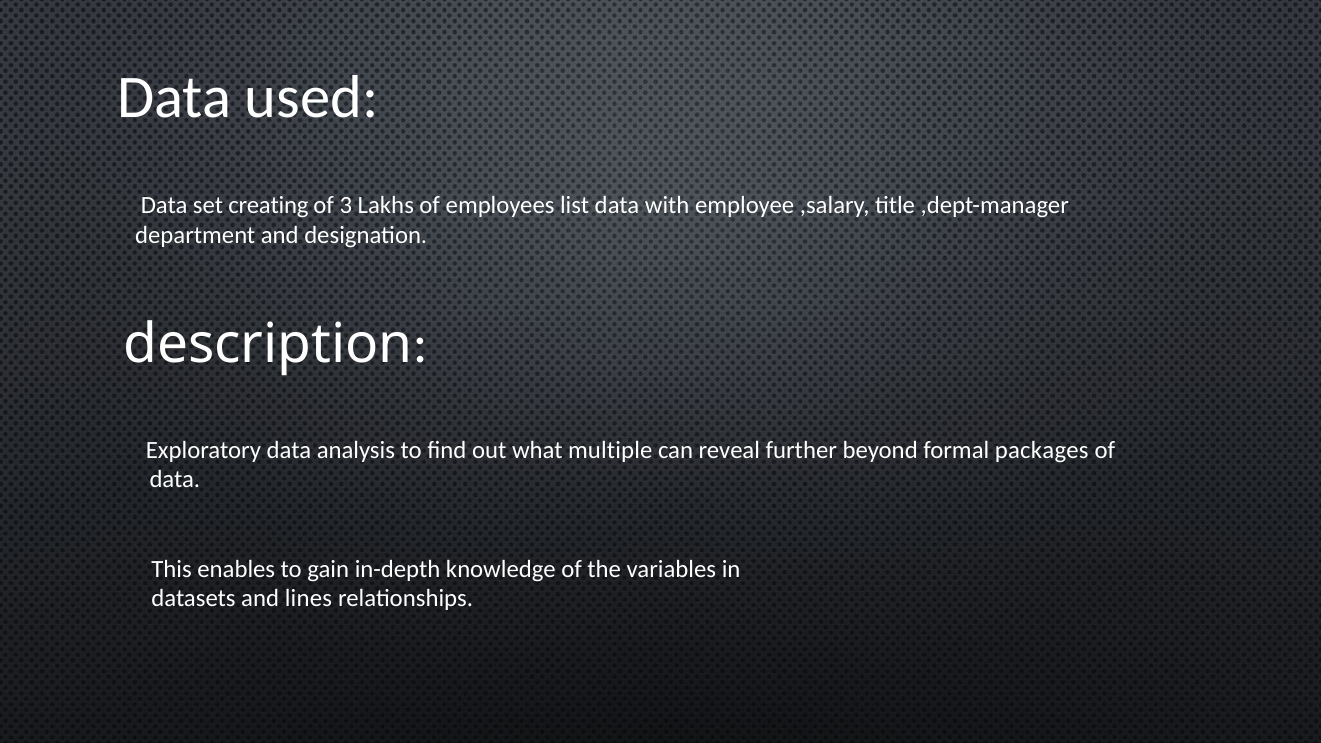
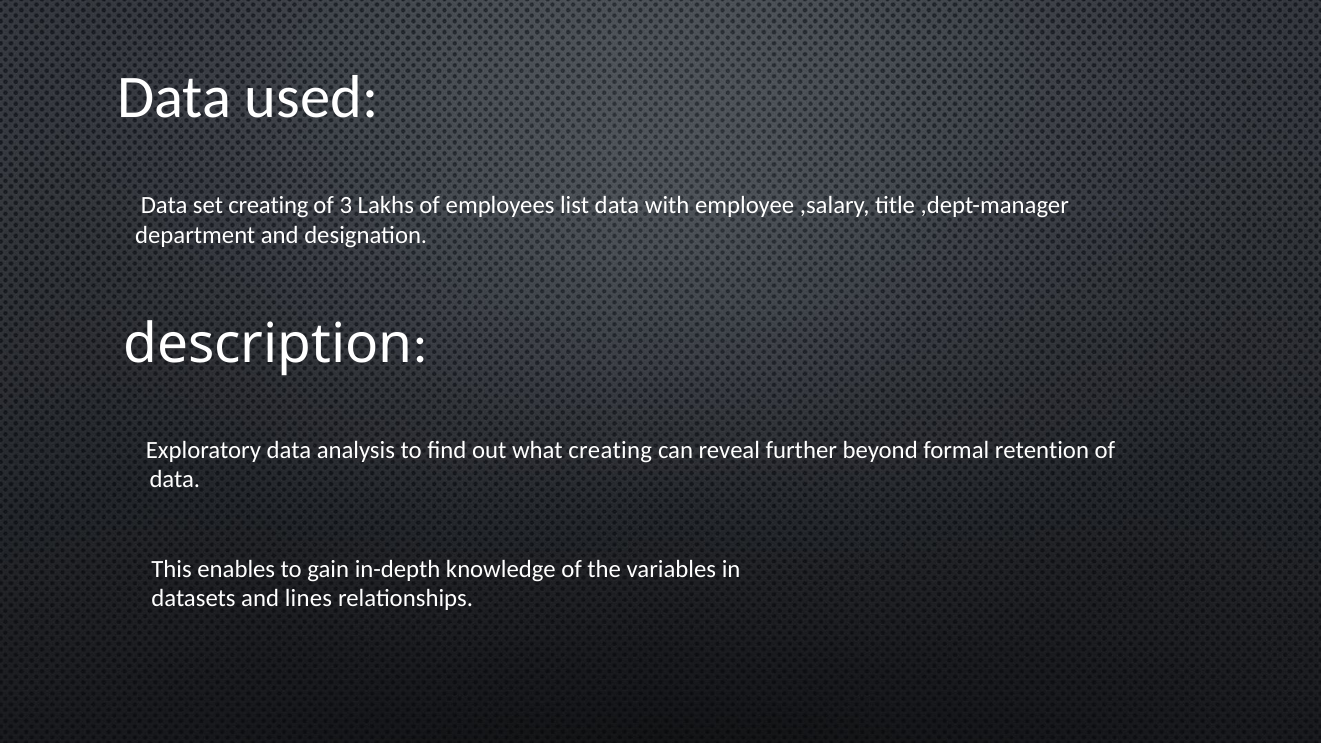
what multiple: multiple -> creating
packages: packages -> retention
